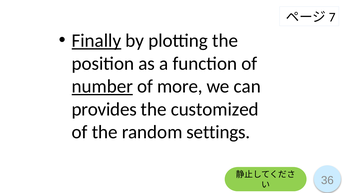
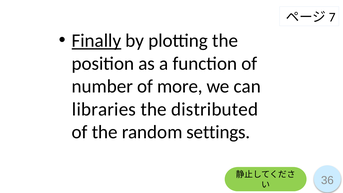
number underline: present -> none
provides: provides -> libraries
customized: customized -> distributed
